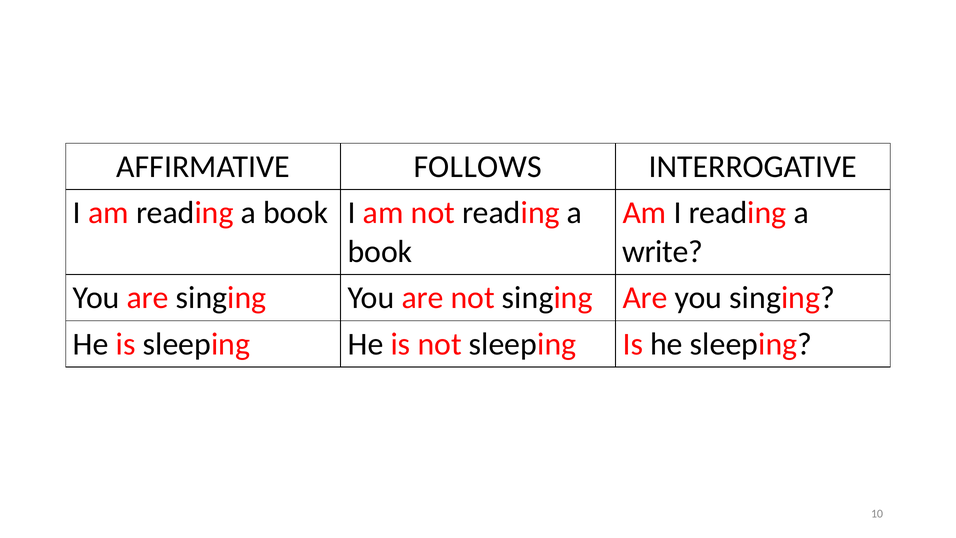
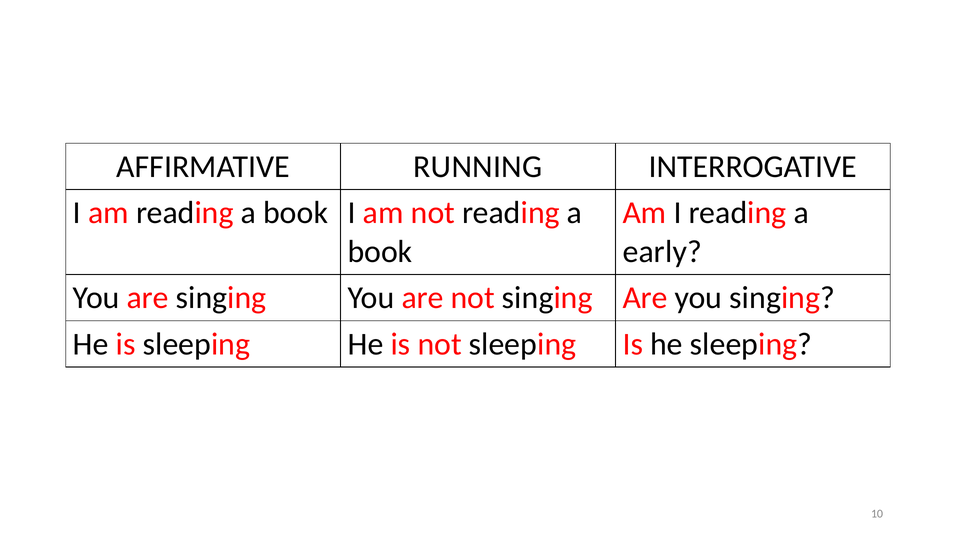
FOLLOWS: FOLLOWS -> RUNNING
write: write -> early
